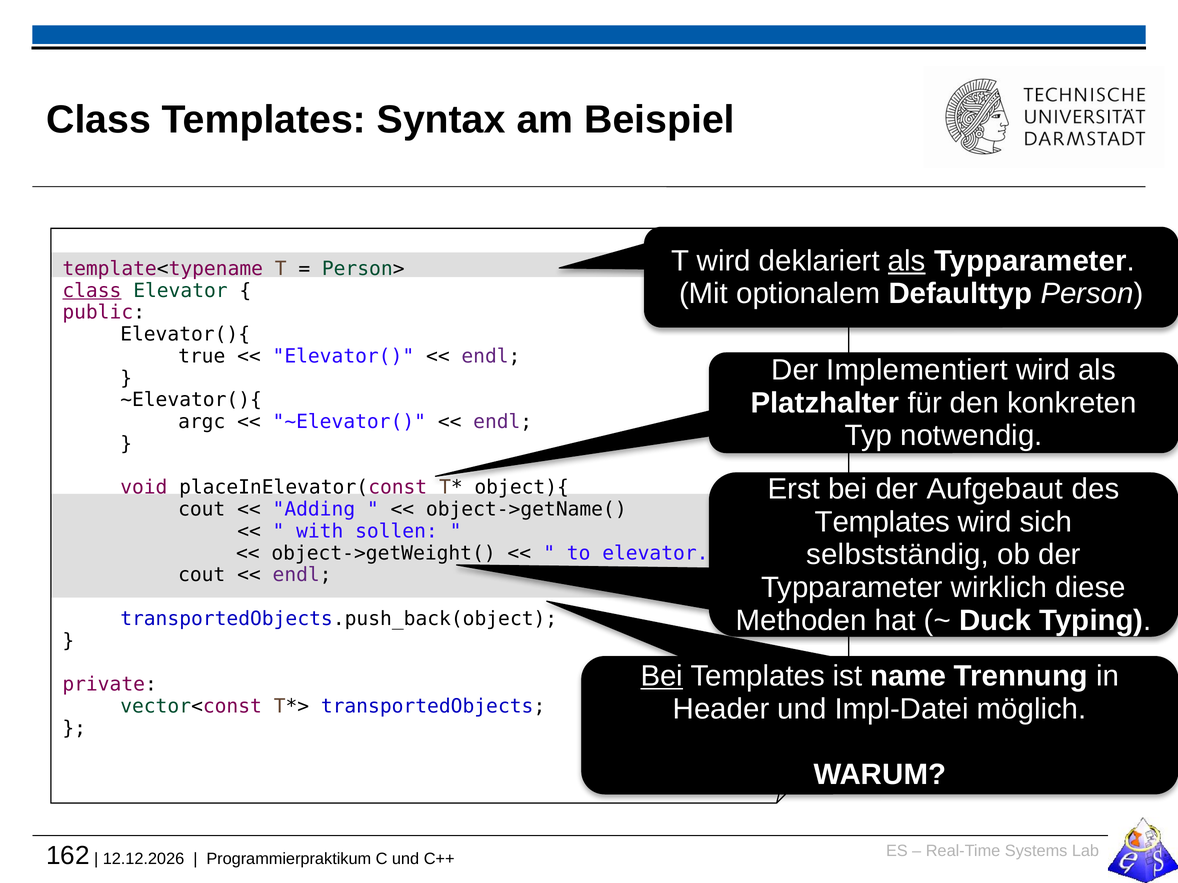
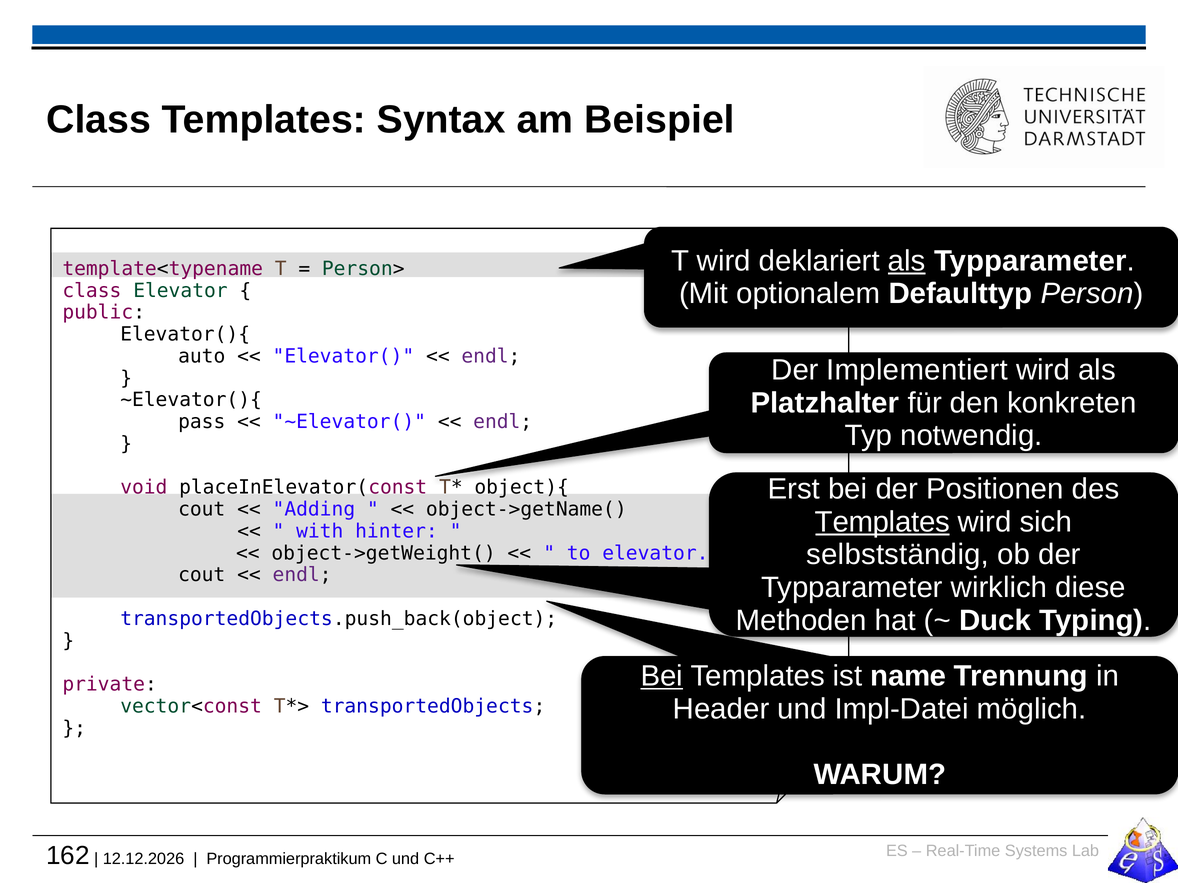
class at (92, 291) underline: present -> none
true: true -> auto
argc: argc -> pass
Aufgebaut: Aufgebaut -> Positionen
Templates at (882, 522) underline: none -> present
sollen: sollen -> hinter
